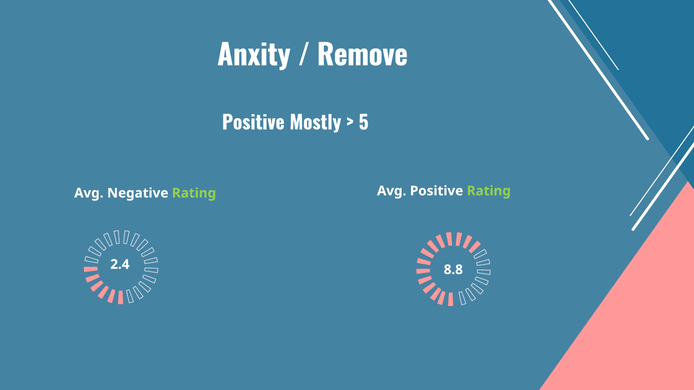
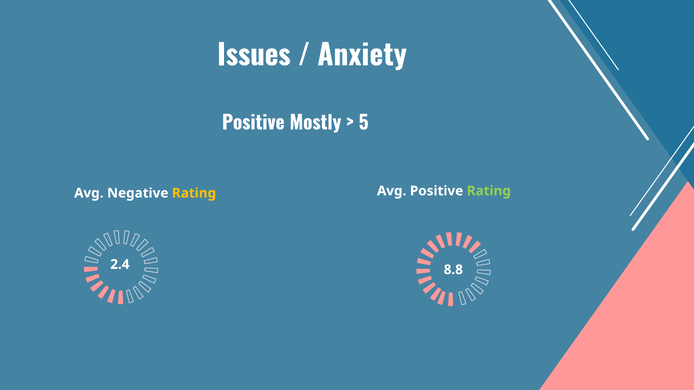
Anxity: Anxity -> Issues
Remove: Remove -> Anxiety
Rating at (194, 193) colour: light green -> yellow
